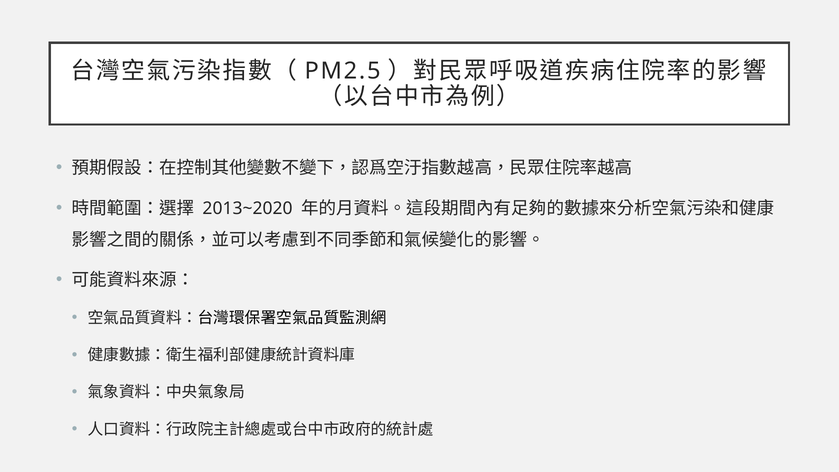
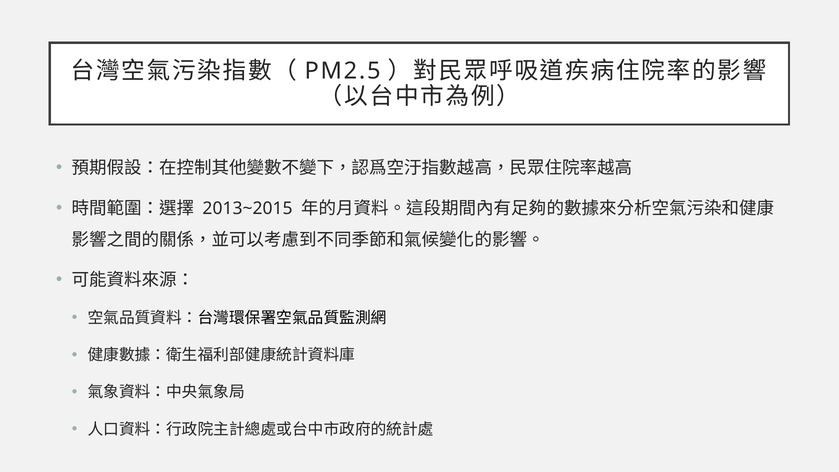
2013~2020: 2013~2020 -> 2013~2015
